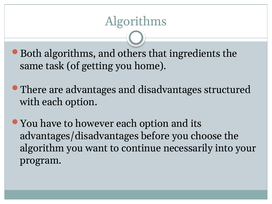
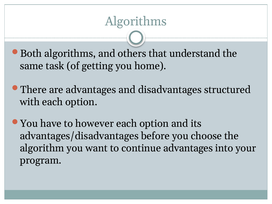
ingredients: ingredients -> understand
continue necessarily: necessarily -> advantages
